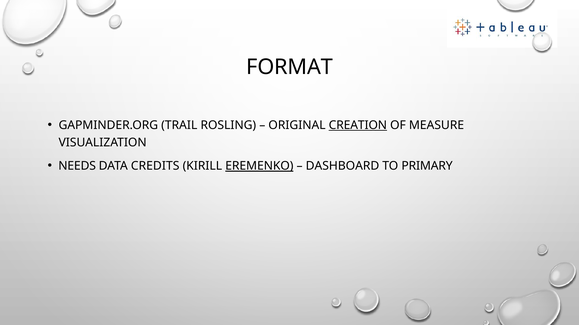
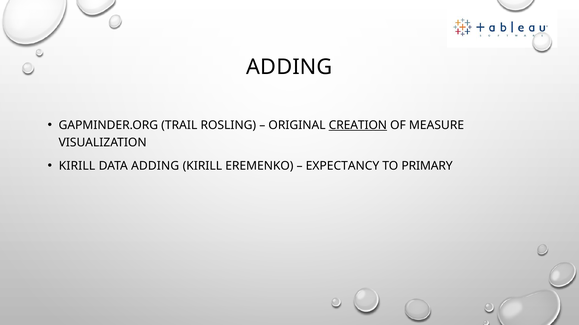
FORMAT at (290, 67): FORMAT -> ADDING
NEEDS at (77, 166): NEEDS -> KIRILL
DATA CREDITS: CREDITS -> ADDING
EREMENKO underline: present -> none
DASHBOARD: DASHBOARD -> EXPECTANCY
